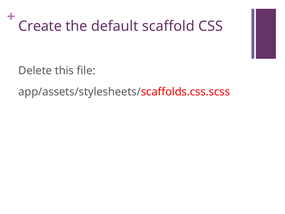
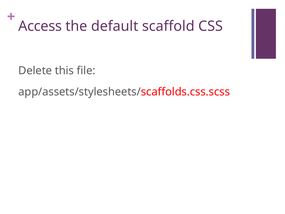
Create: Create -> Access
